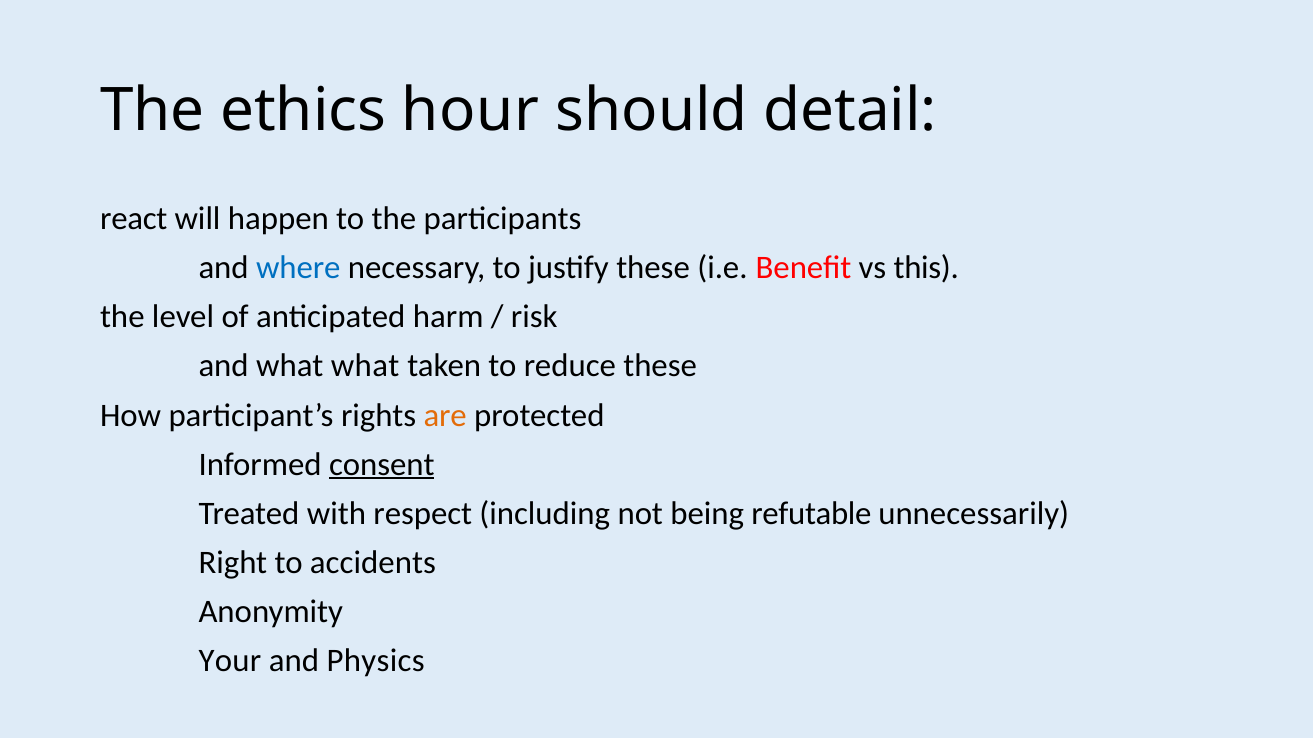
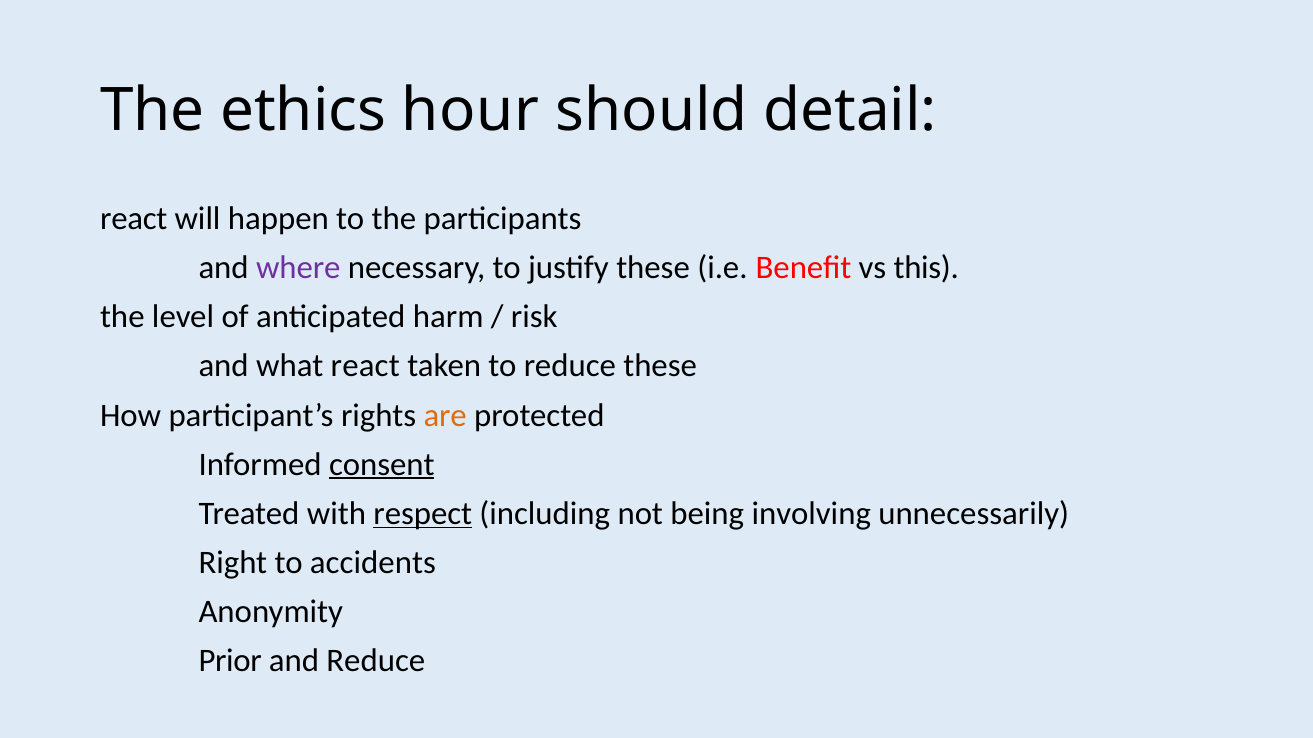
where colour: blue -> purple
what what: what -> react
respect underline: none -> present
refutable: refutable -> involving
Your: Your -> Prior
and Physics: Physics -> Reduce
